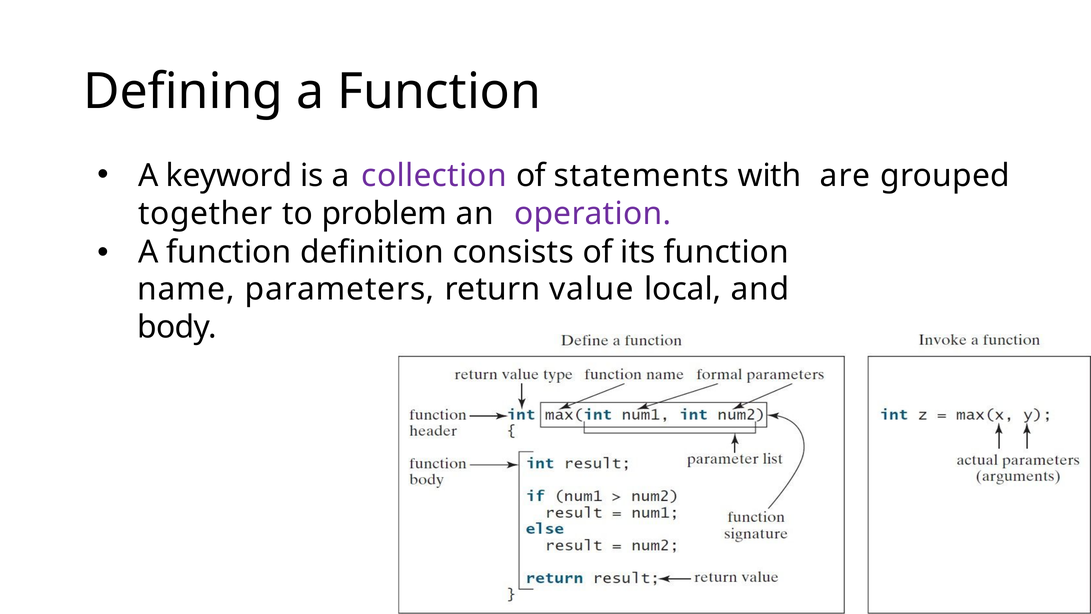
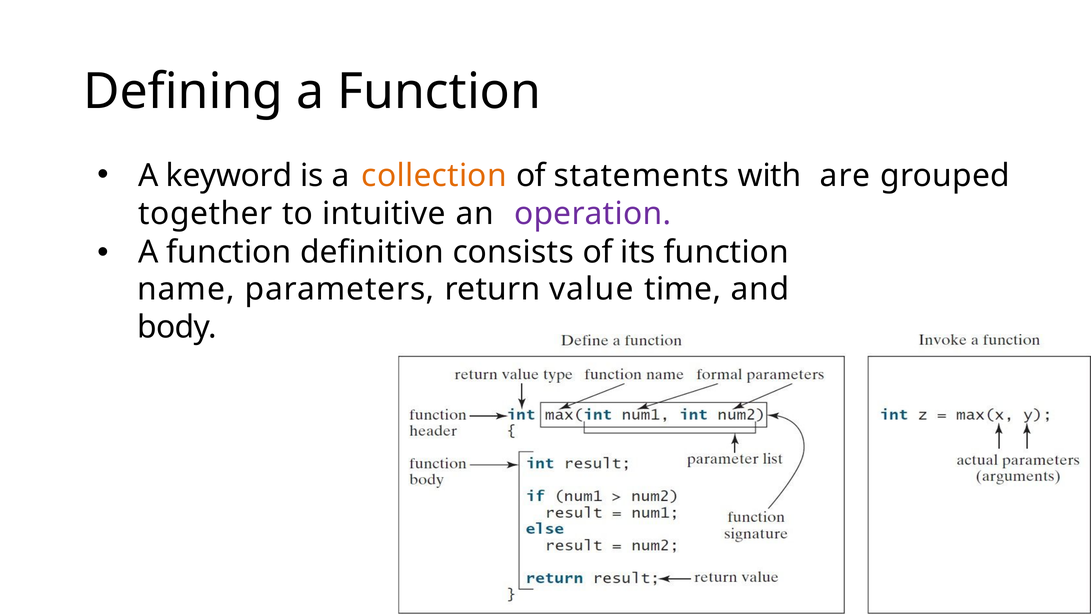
collection colour: purple -> orange
problem: problem -> intuitive
local: local -> time
